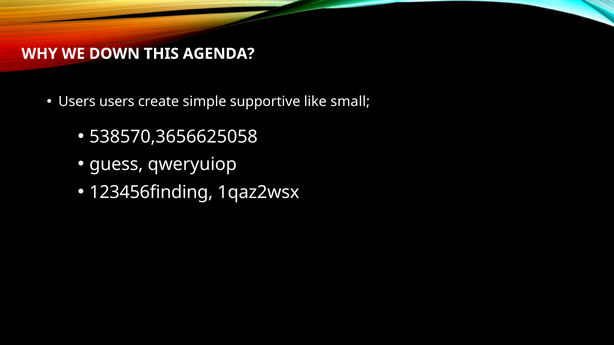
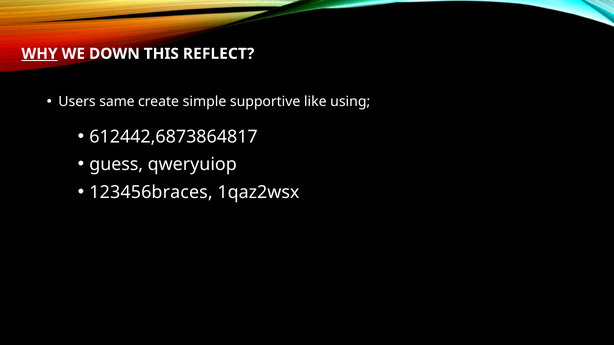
WHY underline: none -> present
AGENDA: AGENDA -> REFLECT
Users users: users -> same
small: small -> using
538570,3656625058: 538570,3656625058 -> 612442,6873864817
123456finding: 123456finding -> 123456braces
